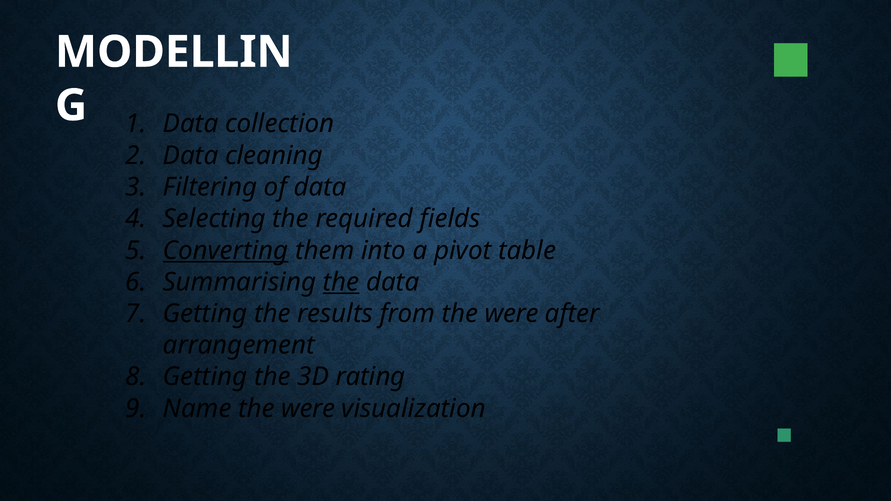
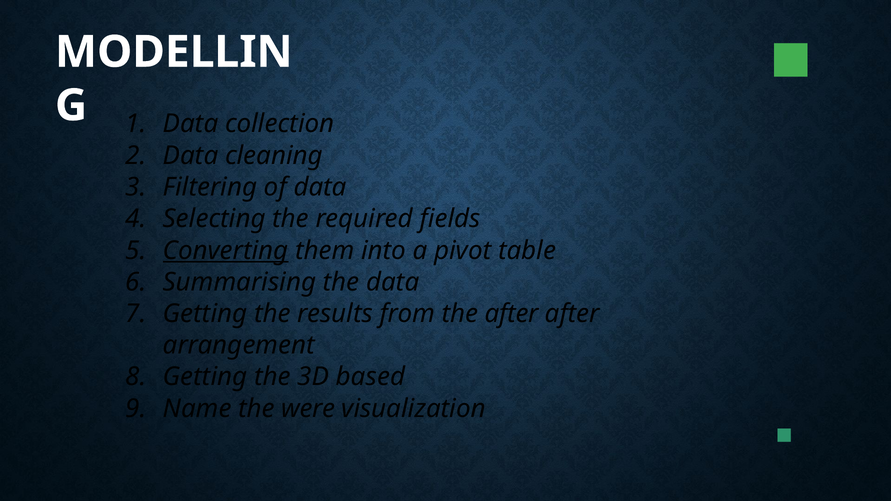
the at (341, 282) underline: present -> none
from the were: were -> after
rating: rating -> based
